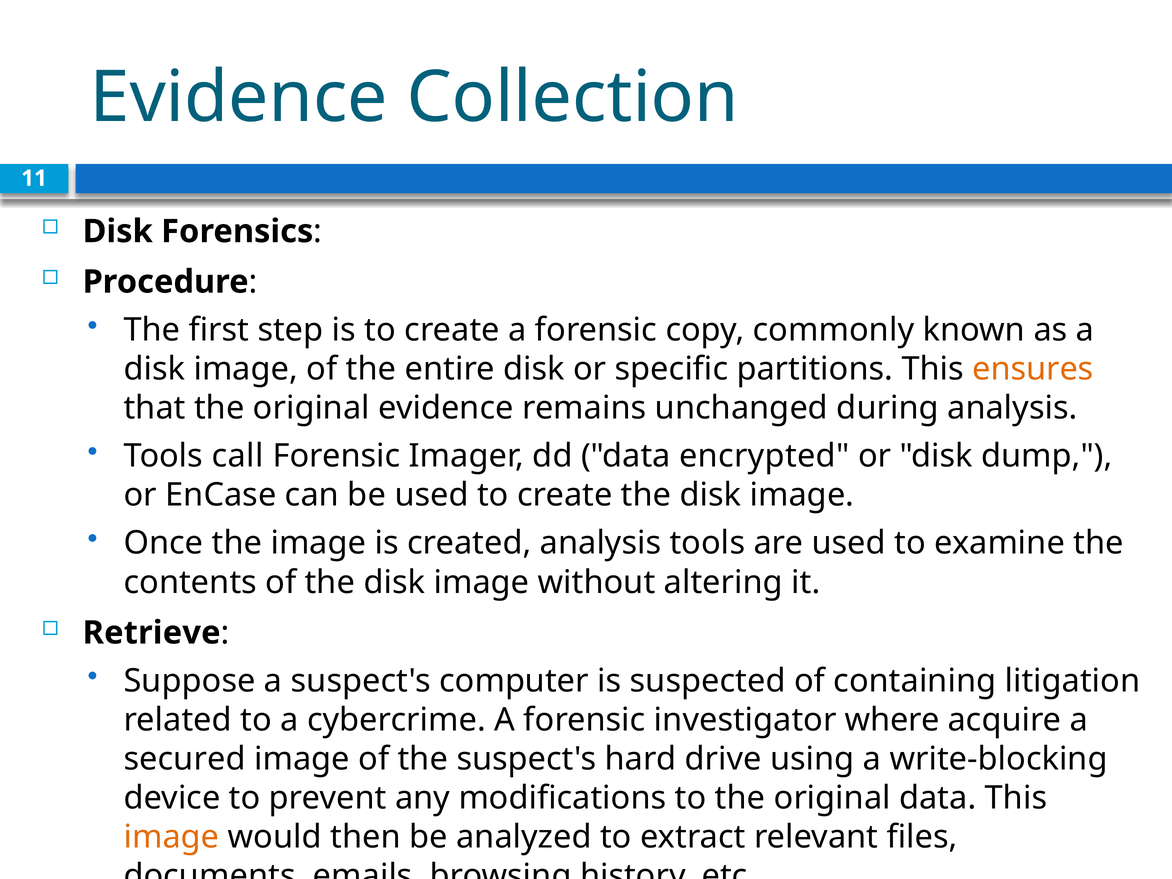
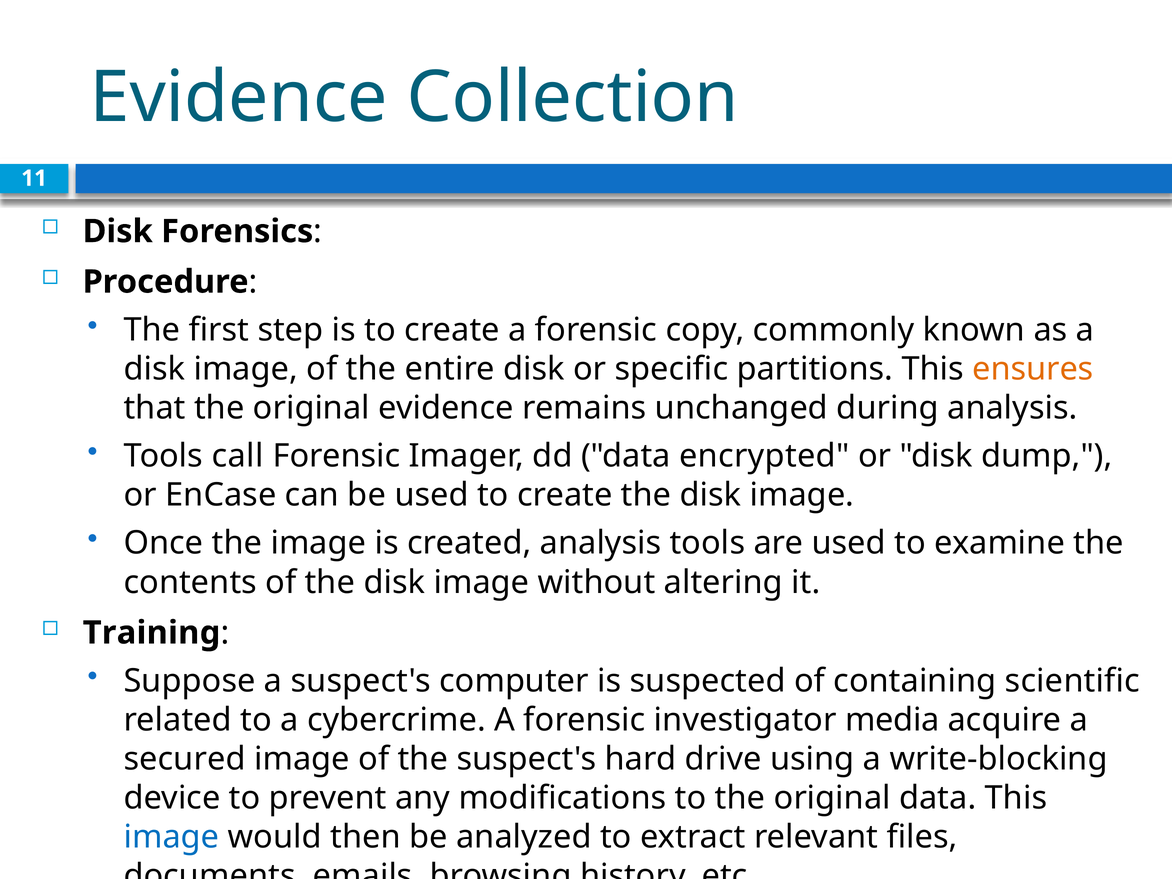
Retrieve: Retrieve -> Training
litigation: litigation -> scientific
where: where -> media
image at (171, 837) colour: orange -> blue
